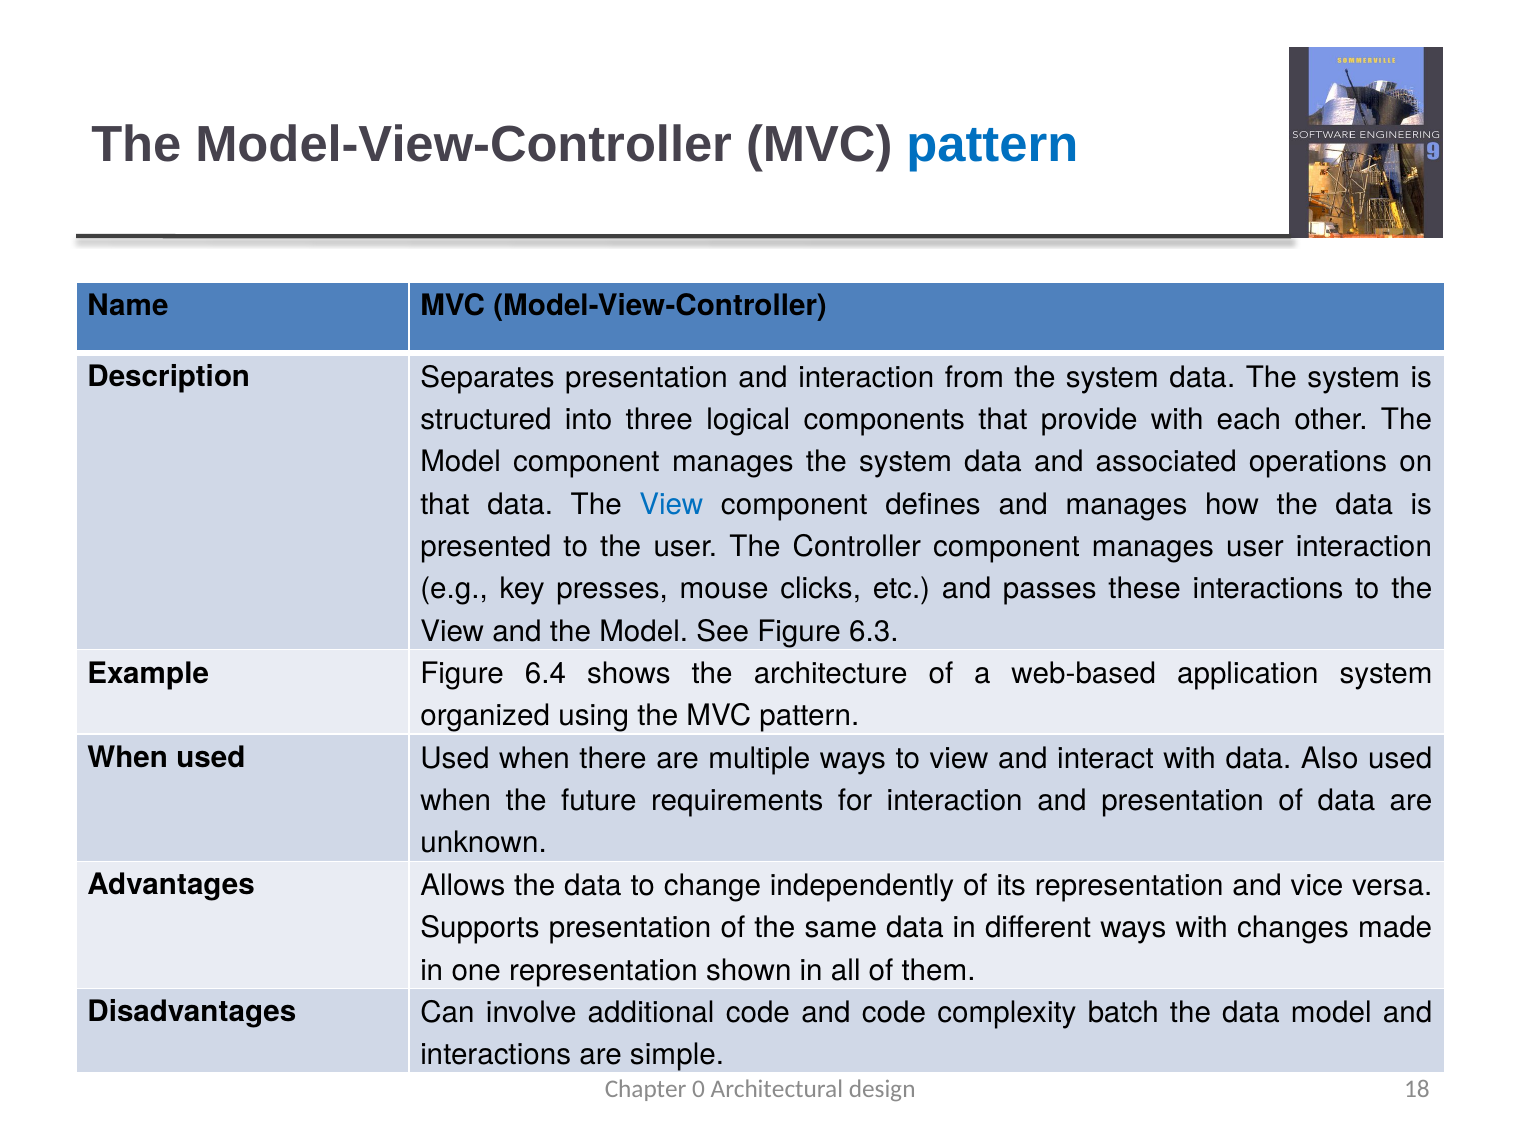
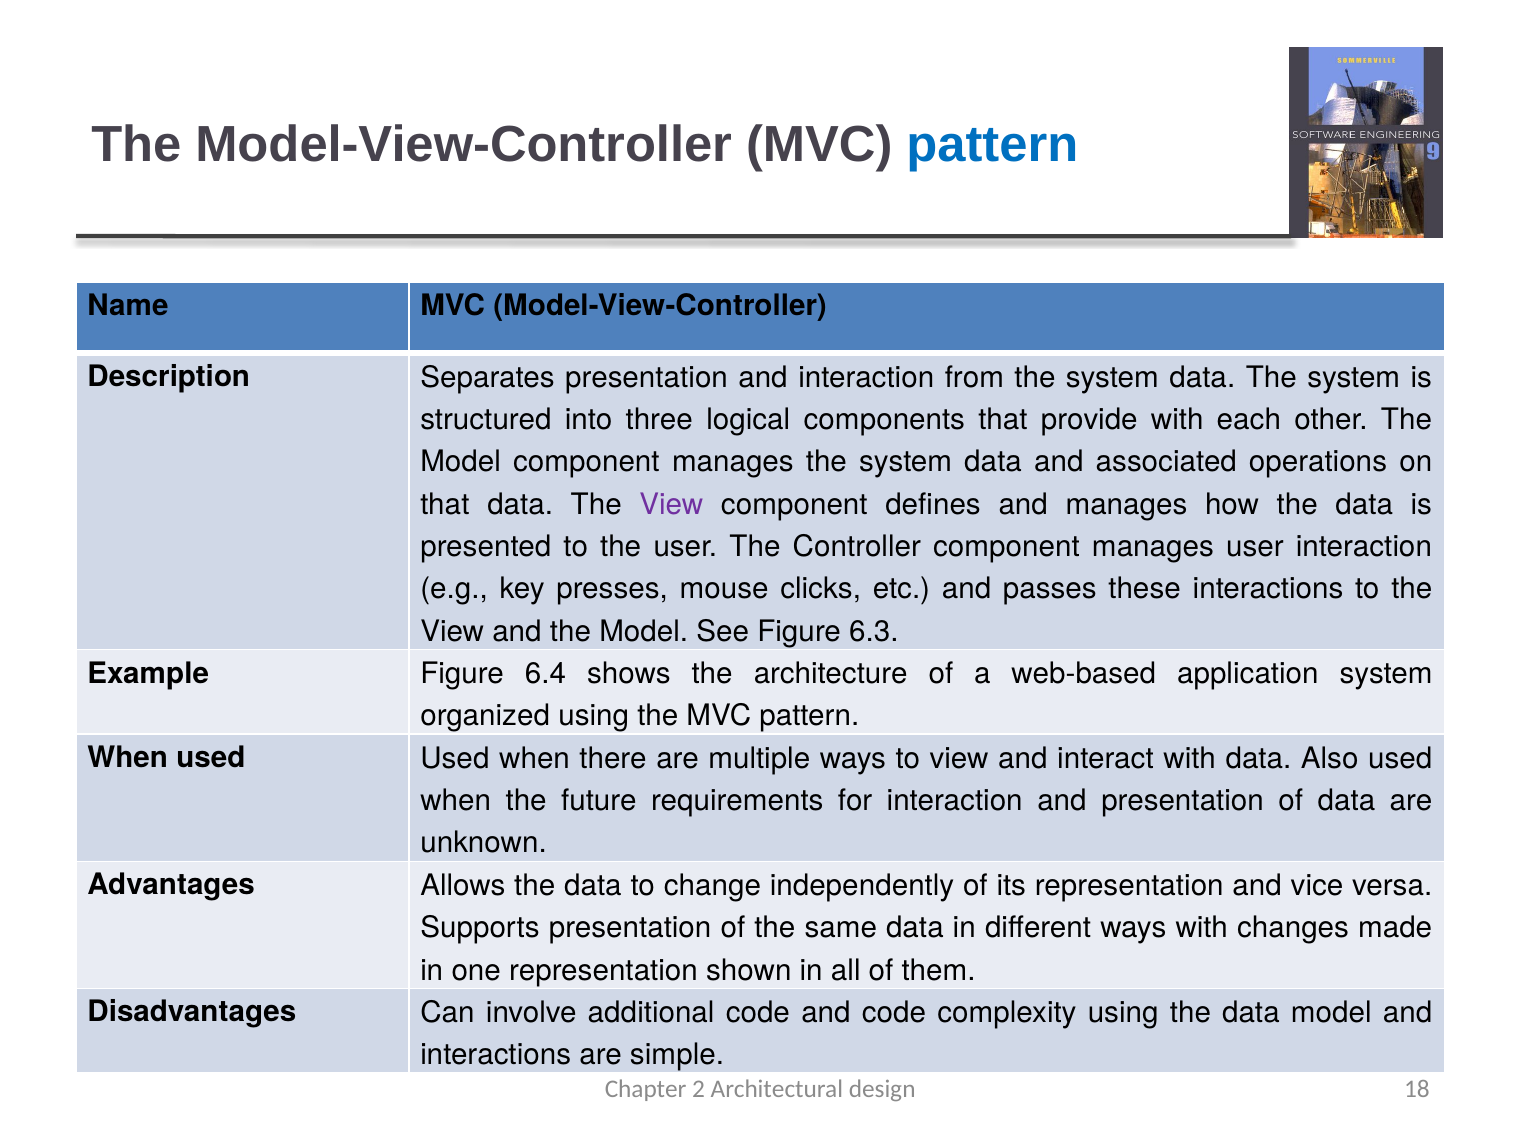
View at (671, 504) colour: blue -> purple
complexity batch: batch -> using
0: 0 -> 2
